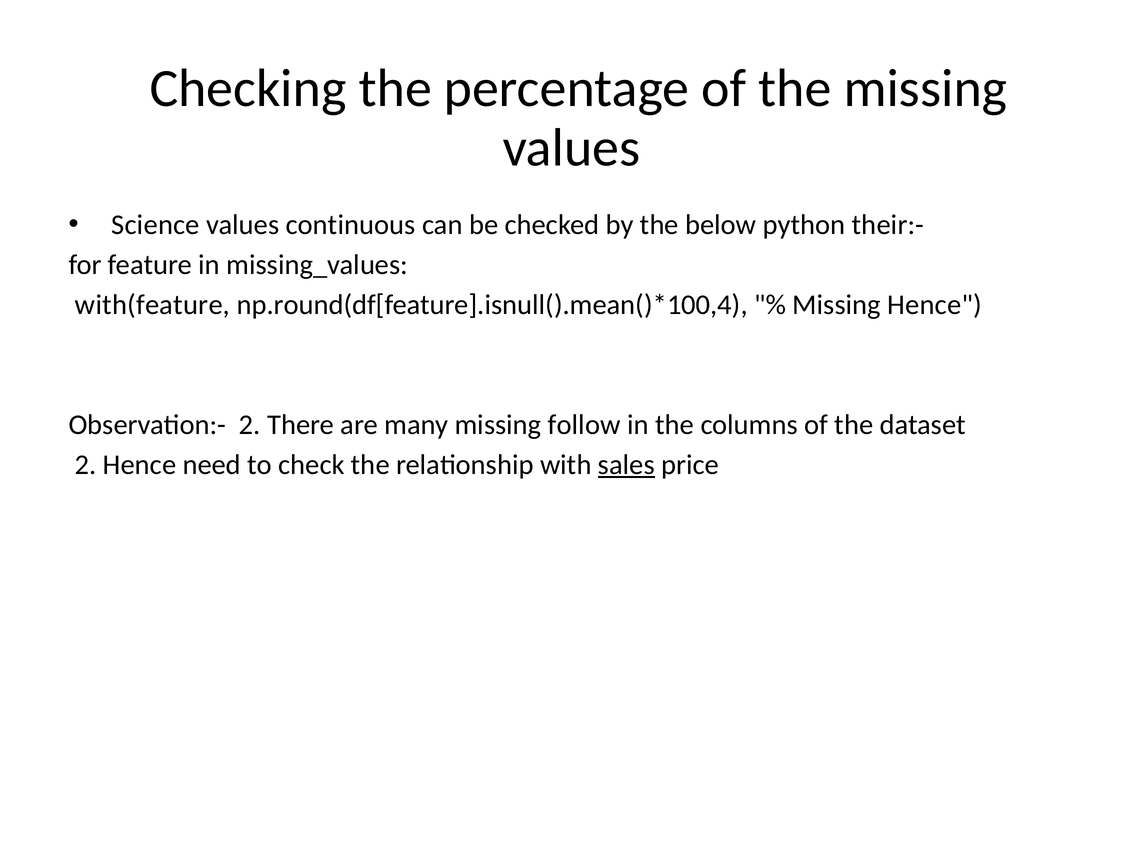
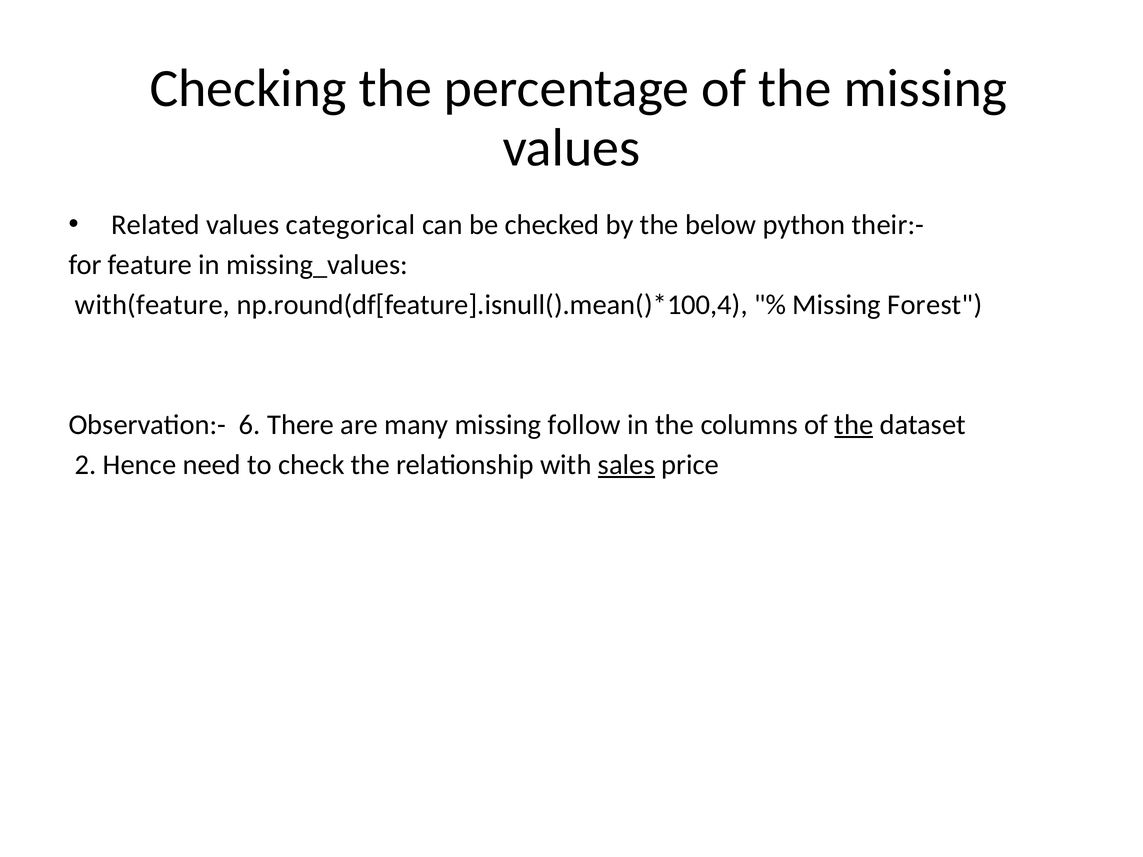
Science: Science -> Related
continuous: continuous -> categorical
Missing Hence: Hence -> Forest
Observation:- 2: 2 -> 6
the at (854, 425) underline: none -> present
